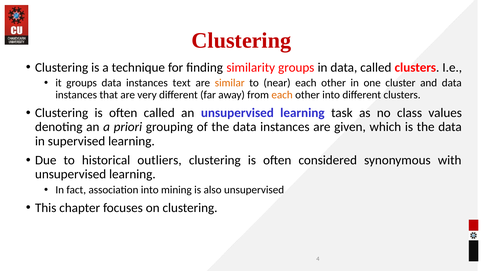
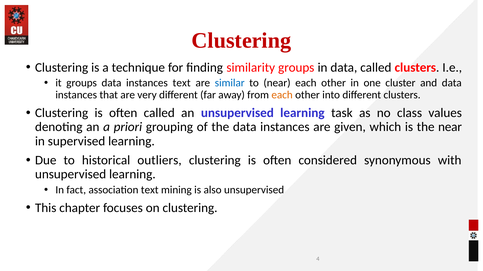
similar colour: orange -> blue
is the data: data -> near
association into: into -> text
